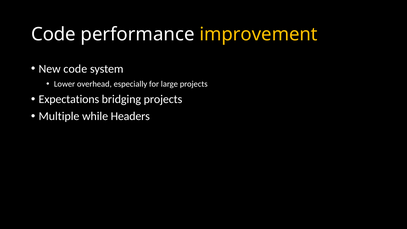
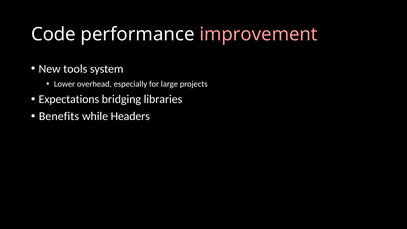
improvement colour: yellow -> pink
New code: code -> tools
bridging projects: projects -> libraries
Multiple: Multiple -> Benefits
